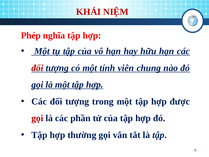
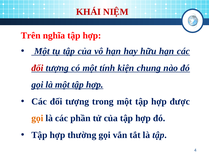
Phép: Phép -> Trên
viên: viên -> kiện
gọi at (37, 118) colour: red -> orange
